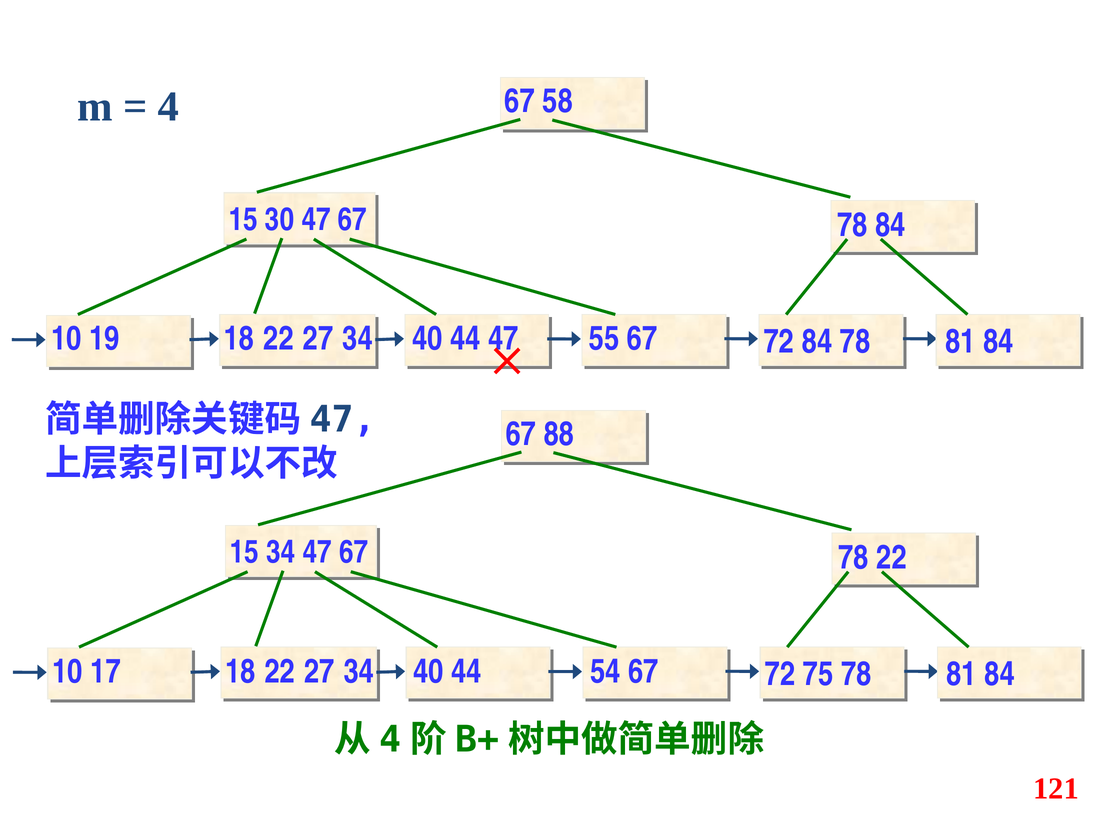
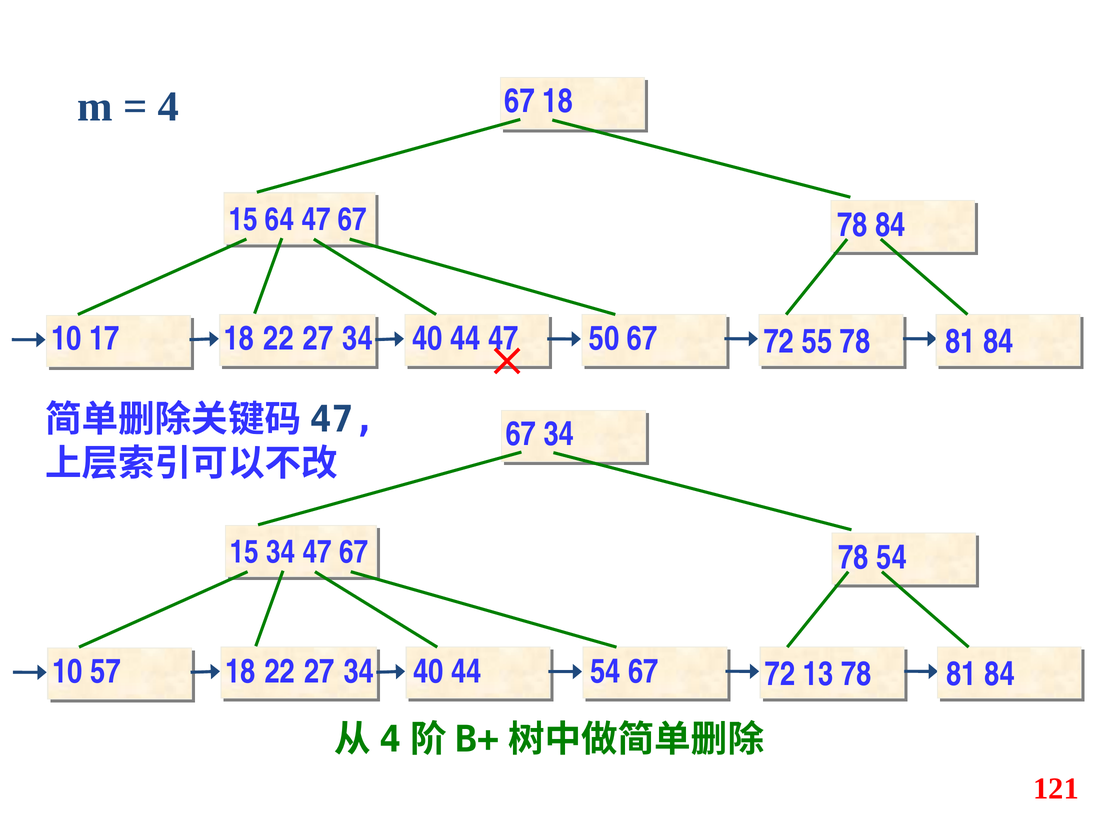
67 58: 58 -> 18
30: 30 -> 64
19: 19 -> 17
55: 55 -> 50
72 84: 84 -> 55
67 88: 88 -> 34
78 22: 22 -> 54
17: 17 -> 57
75: 75 -> 13
